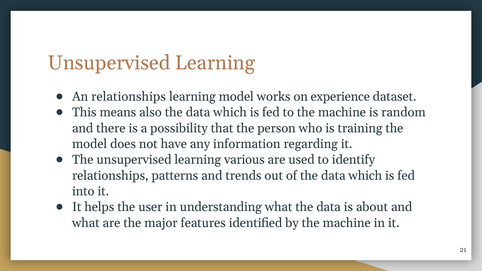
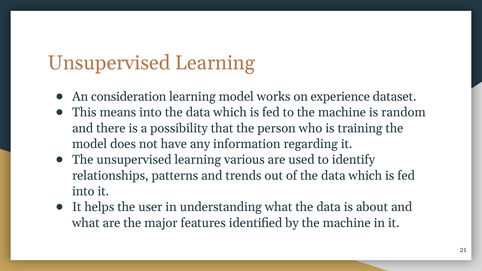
An relationships: relationships -> consideration
means also: also -> into
